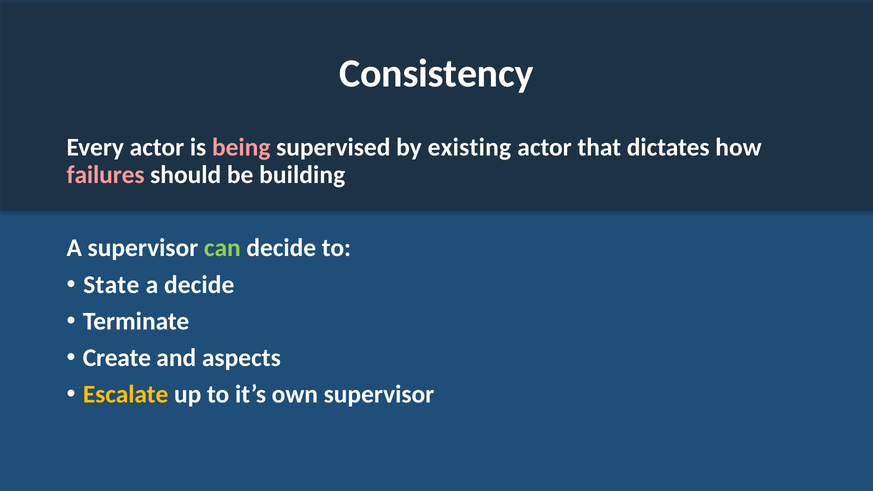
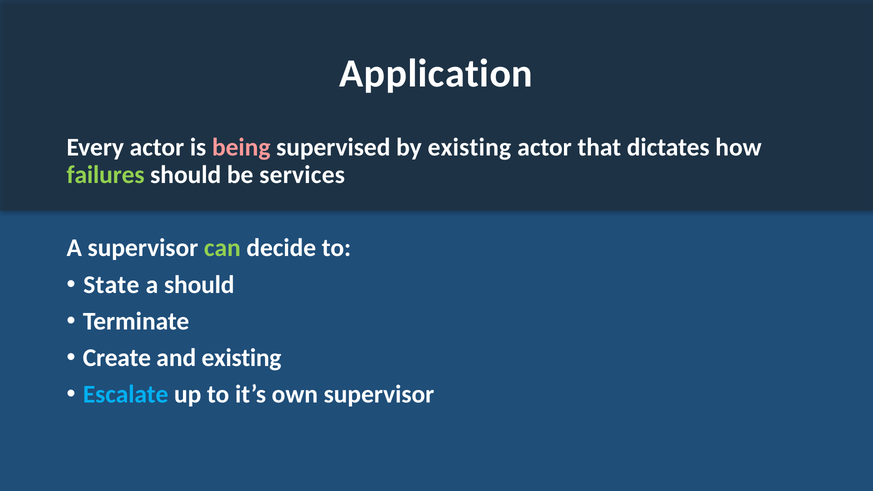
Consistency: Consistency -> Application
failures colour: pink -> light green
building: building -> services
a decide: decide -> should
and aspects: aspects -> existing
Escalate colour: yellow -> light blue
